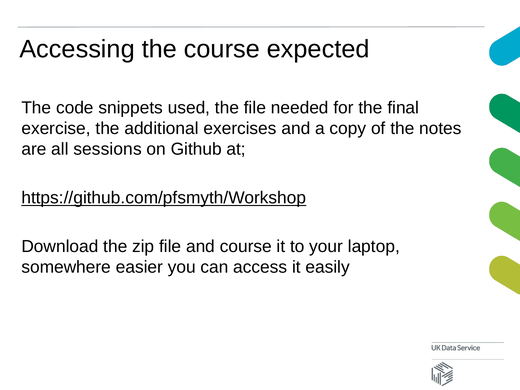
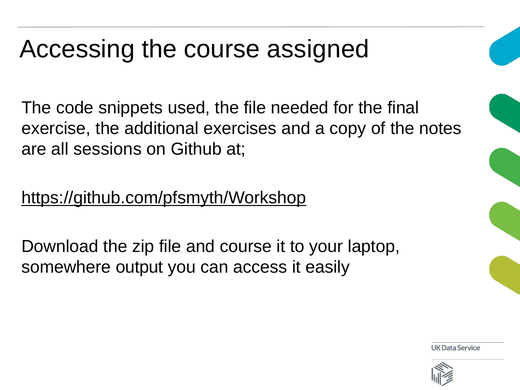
expected: expected -> assigned
easier: easier -> output
